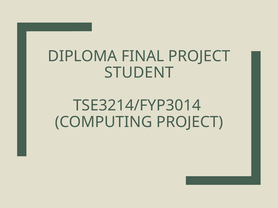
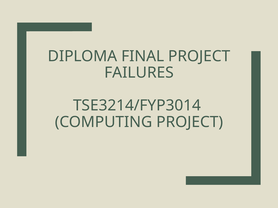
STUDENT: STUDENT -> FAILURES
